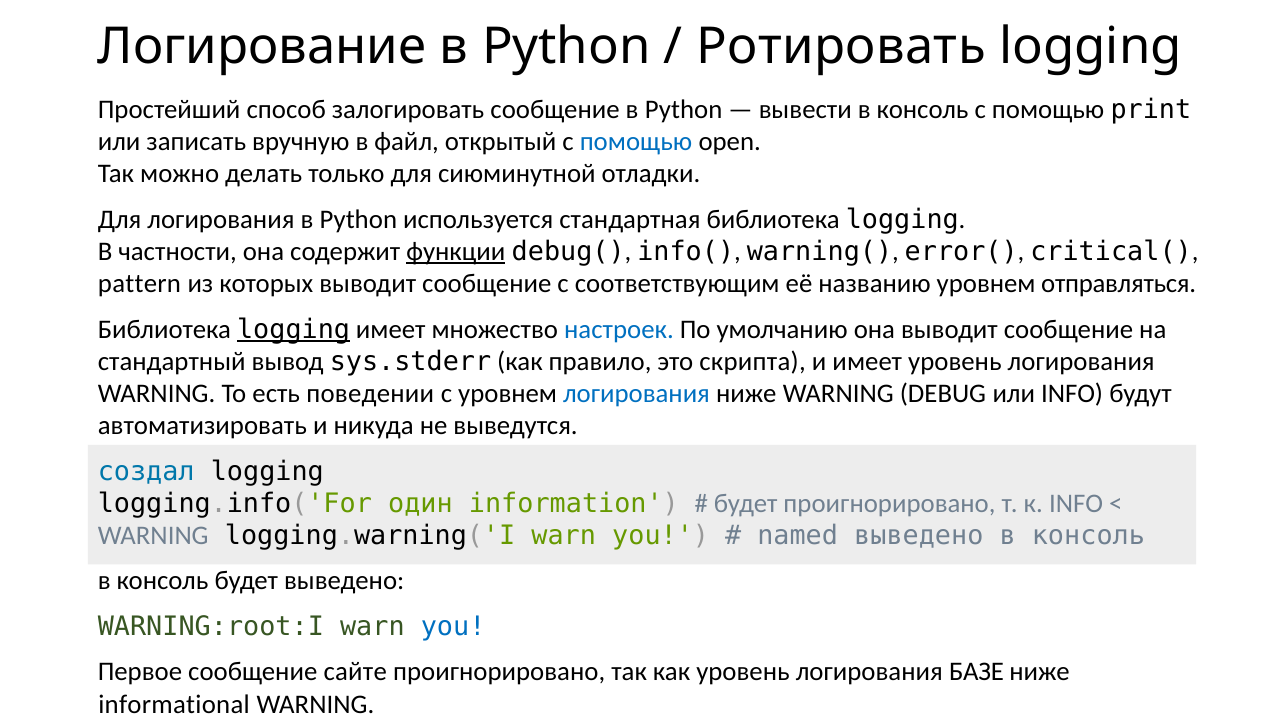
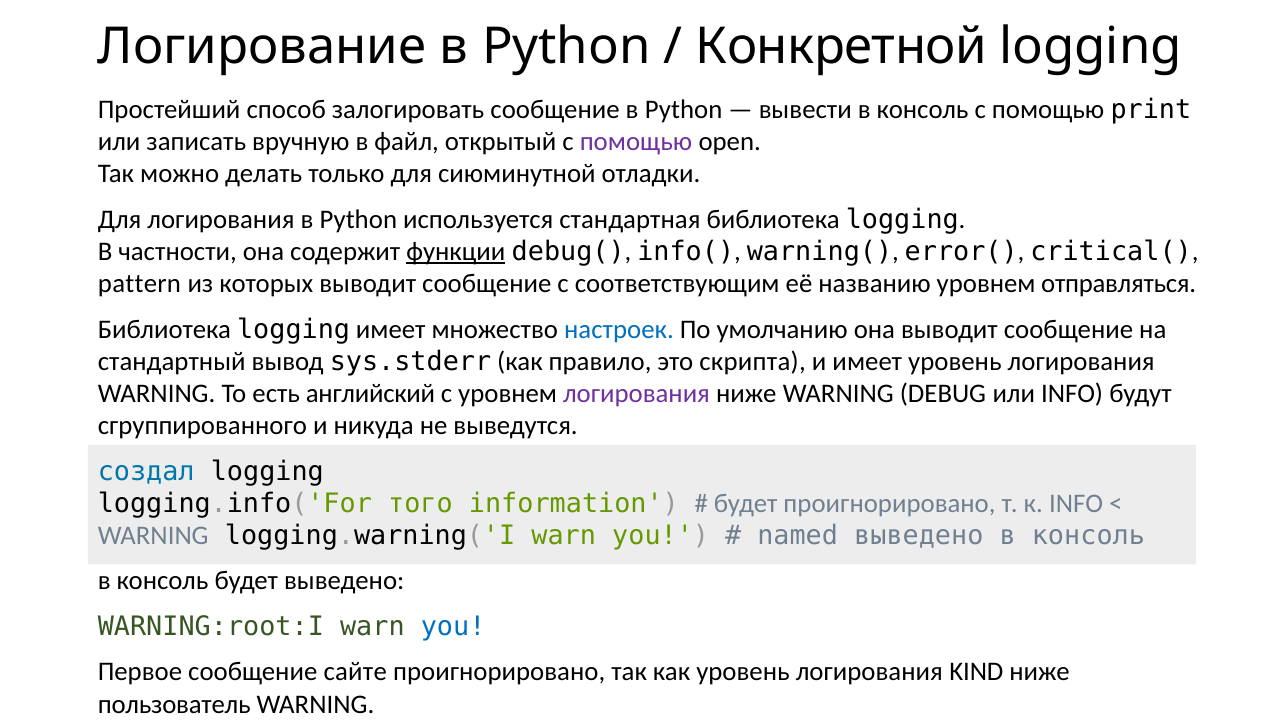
Ротировать: Ротировать -> Конкретной
помощью at (636, 142) colour: blue -> purple
logging at (294, 329) underline: present -> none
поведении: поведении -> английский
логирования at (636, 393) colour: blue -> purple
автоматизировать: автоматизировать -> сгруппированного
один: один -> того
БАЗЕ: БАЗЕ -> KIND
informational: informational -> пользователь
